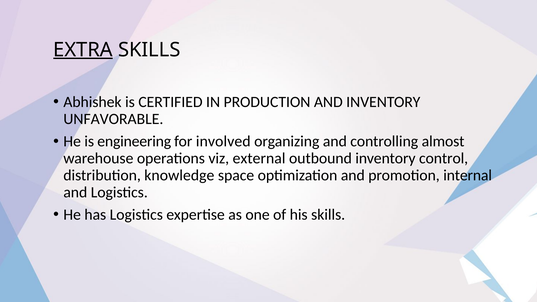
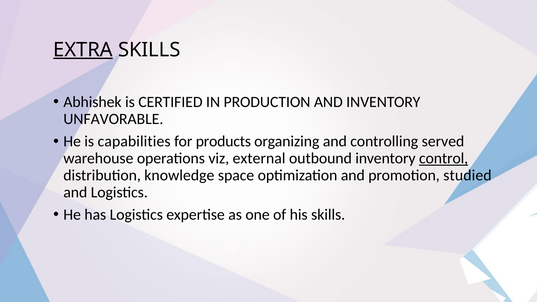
engineering: engineering -> capabilities
involved: involved -> products
almost: almost -> served
control underline: none -> present
internal: internal -> studied
